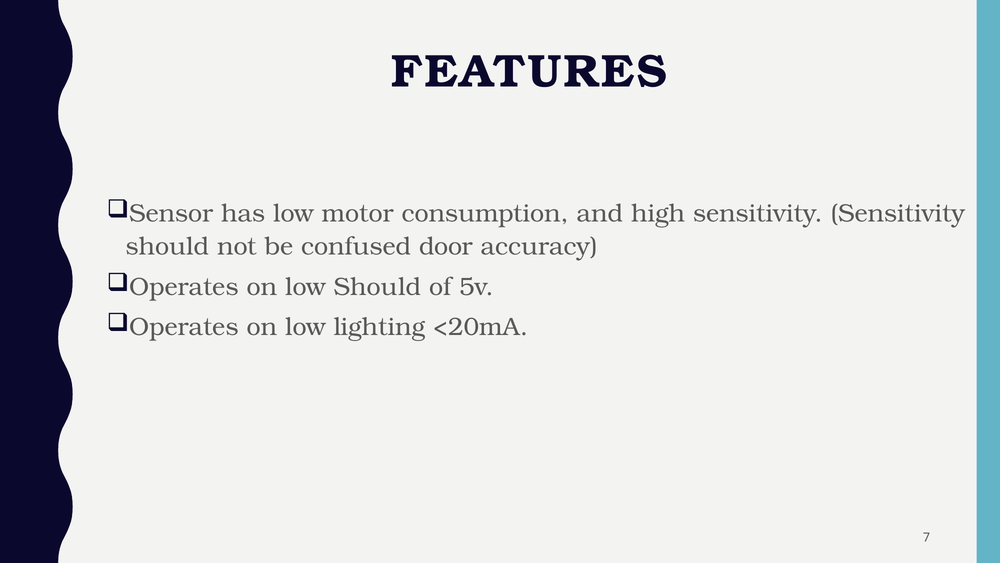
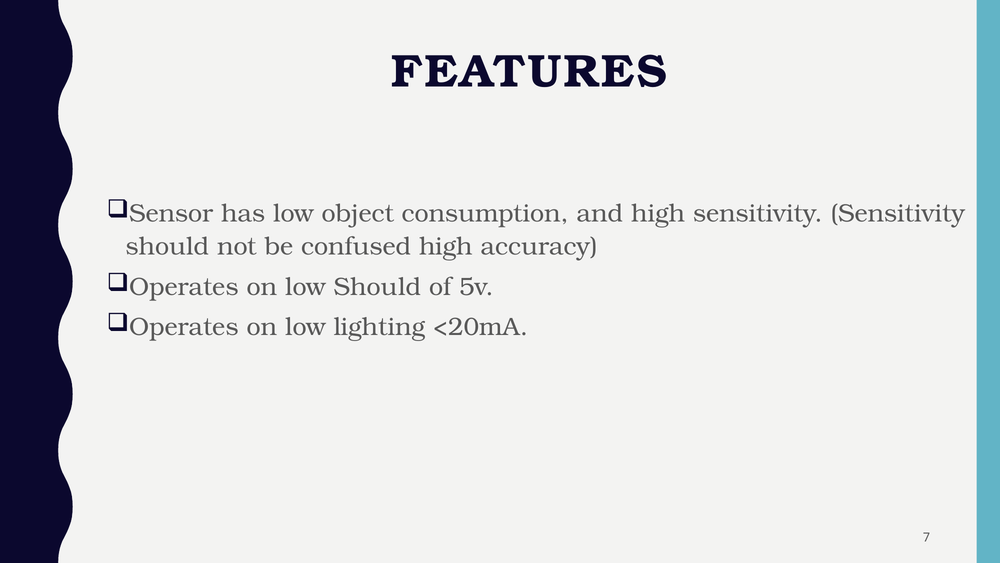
motor: motor -> object
confused door: door -> high
